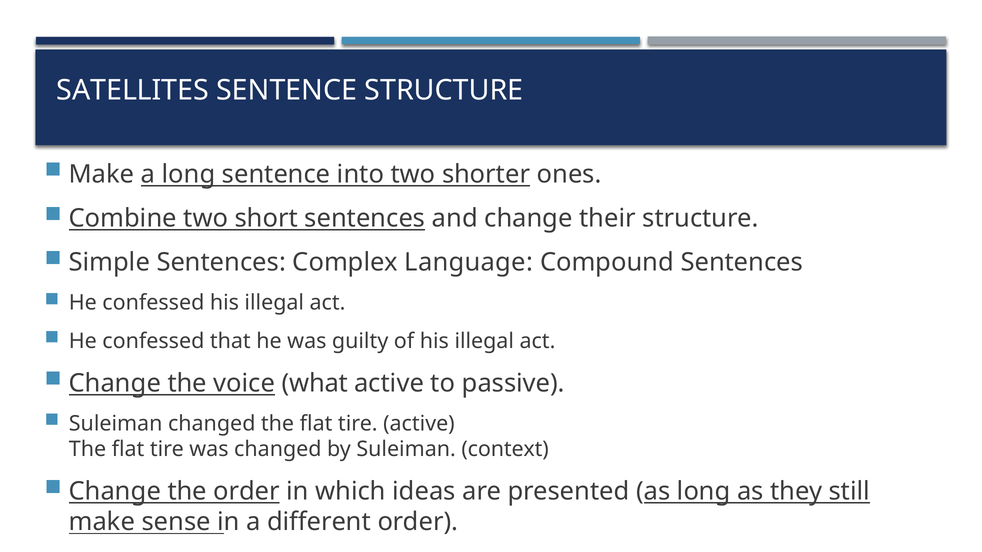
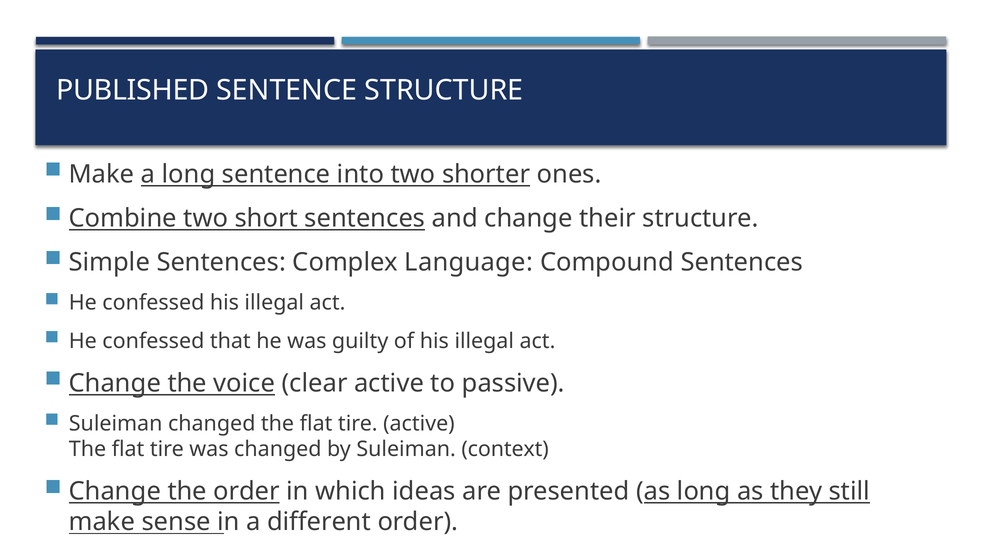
SATELLITES: SATELLITES -> PUBLISHED
what: what -> clear
